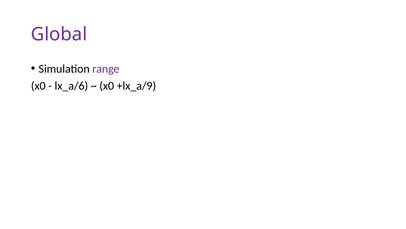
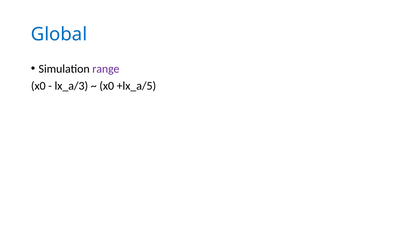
Global colour: purple -> blue
lx_a/6: lx_a/6 -> lx_a/3
+lx_a/9: +lx_a/9 -> +lx_a/5
